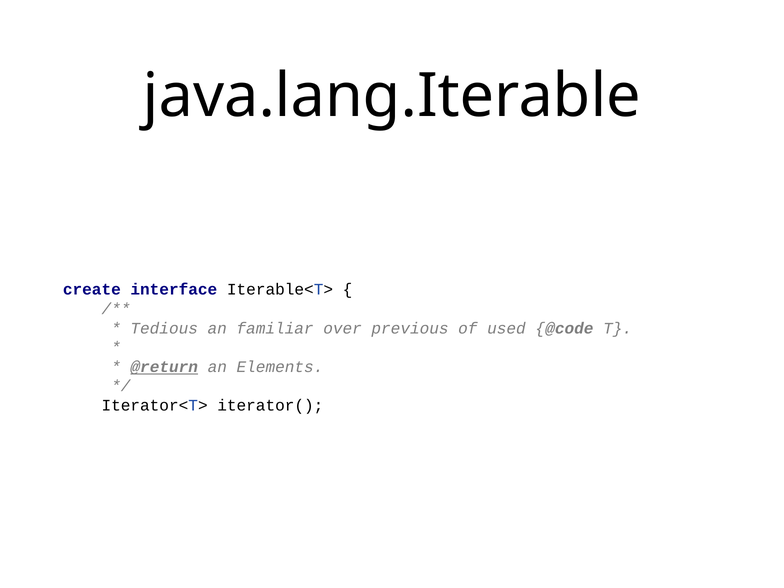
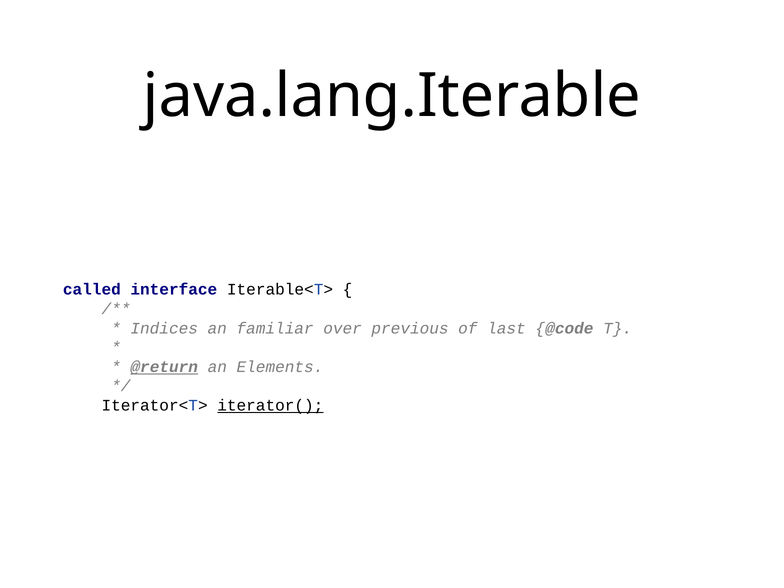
create: create -> called
Tedious: Tedious -> Indices
used: used -> last
iterator( underline: none -> present
